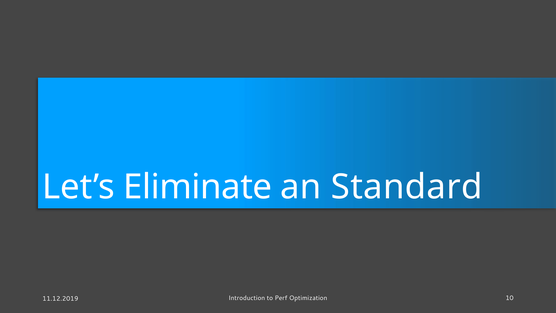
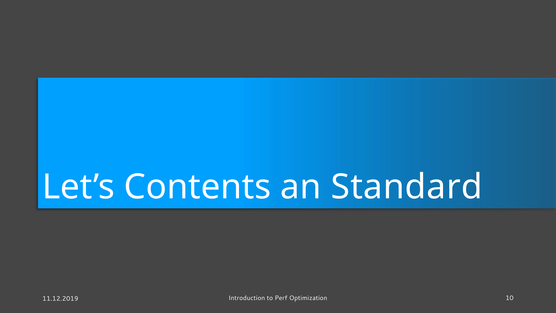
Eliminate: Eliminate -> Contents
